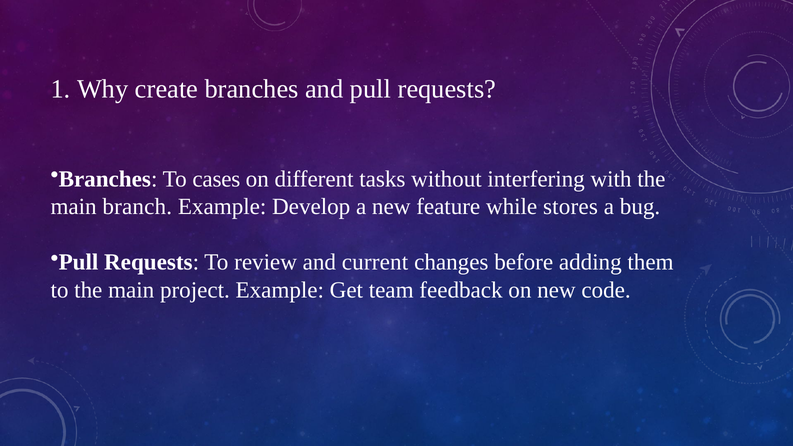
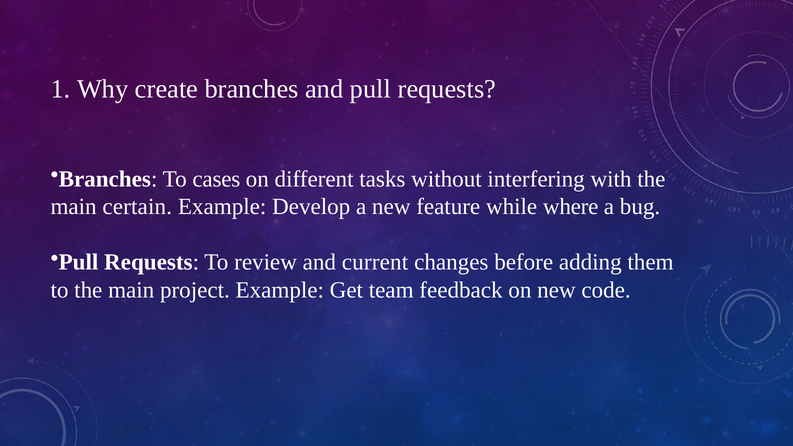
branch: branch -> certain
stores: stores -> where
